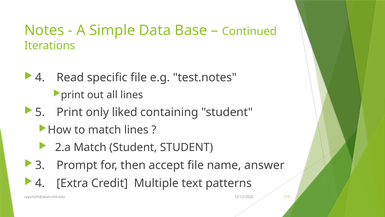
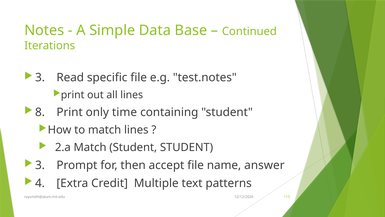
4 at (40, 77): 4 -> 3
5: 5 -> 8
liked: liked -> time
